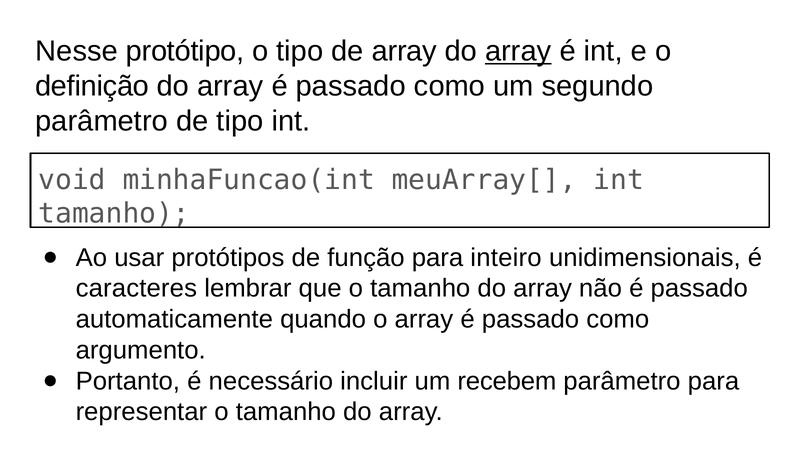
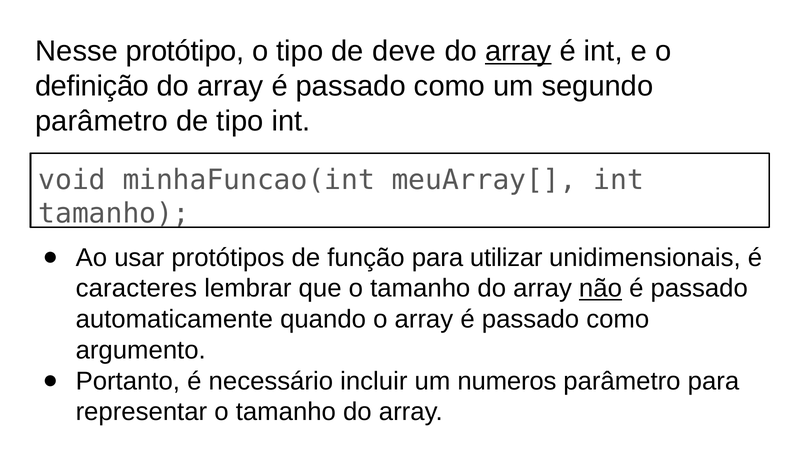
de array: array -> deve
inteiro: inteiro -> utilizar
não underline: none -> present
recebem: recebem -> numeros
